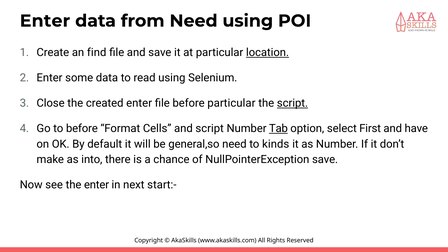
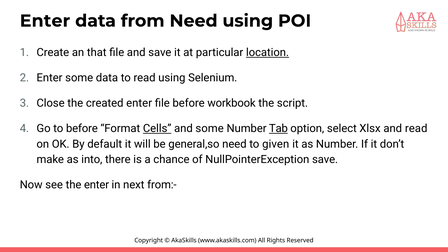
find: find -> that
before particular: particular -> workbook
script at (292, 103) underline: present -> none
Cells underline: none -> present
and script: script -> some
First: First -> Xlsx
and have: have -> read
kinds: kinds -> given
start:-: start:- -> from:-
